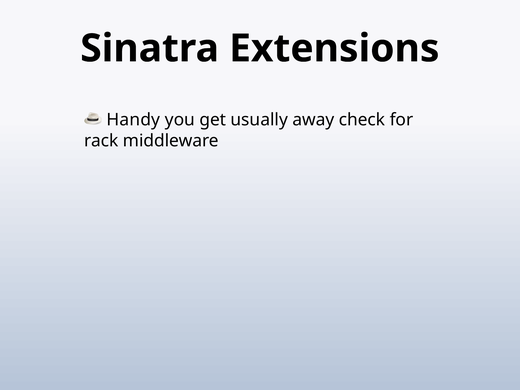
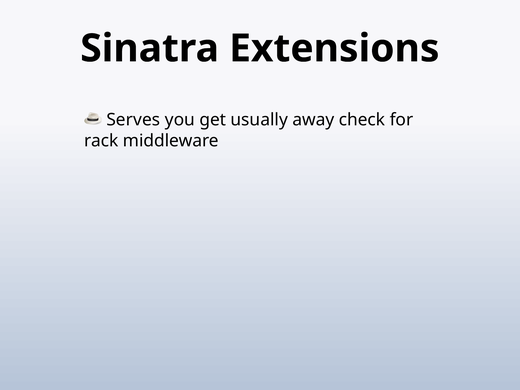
Handy: Handy -> Serves
